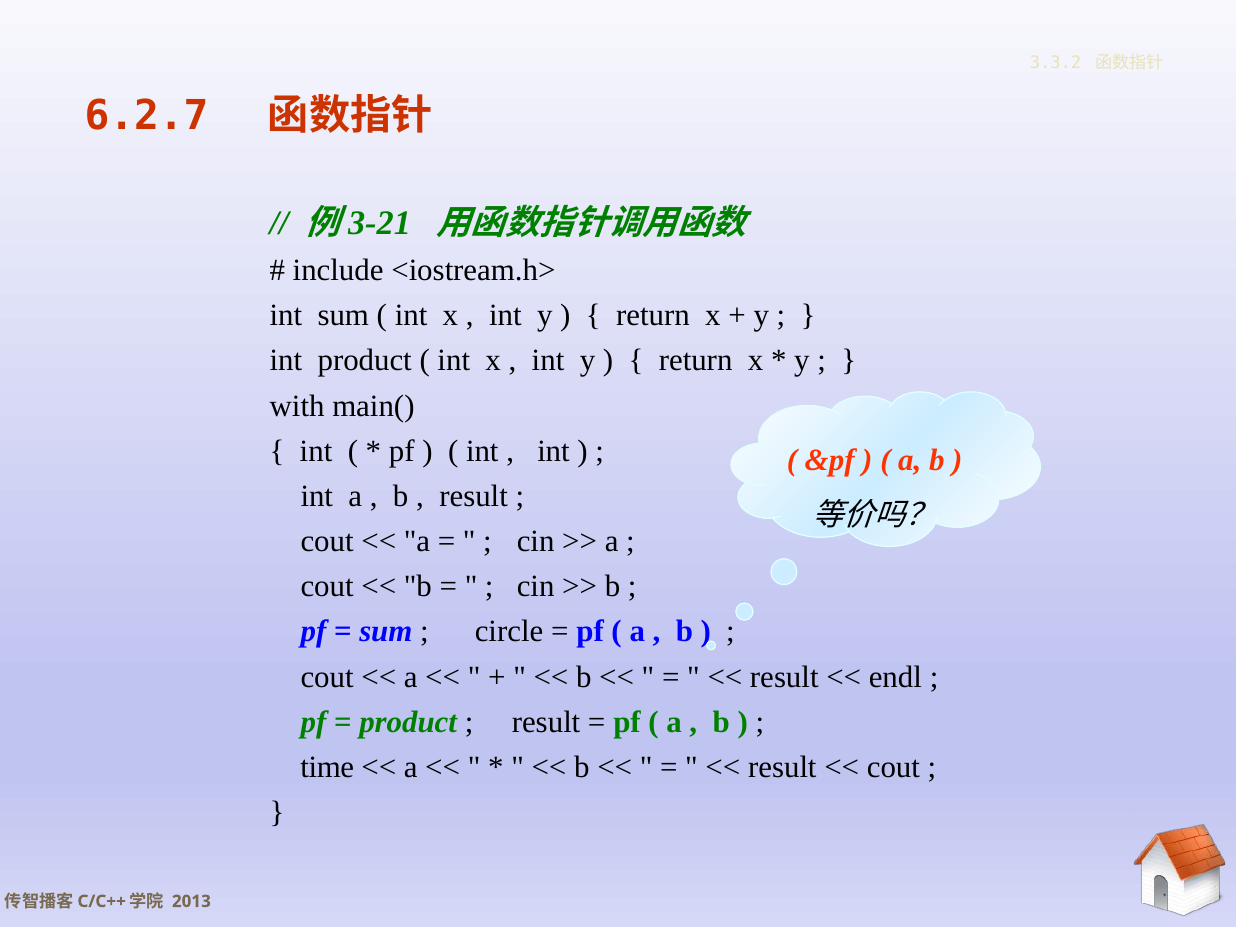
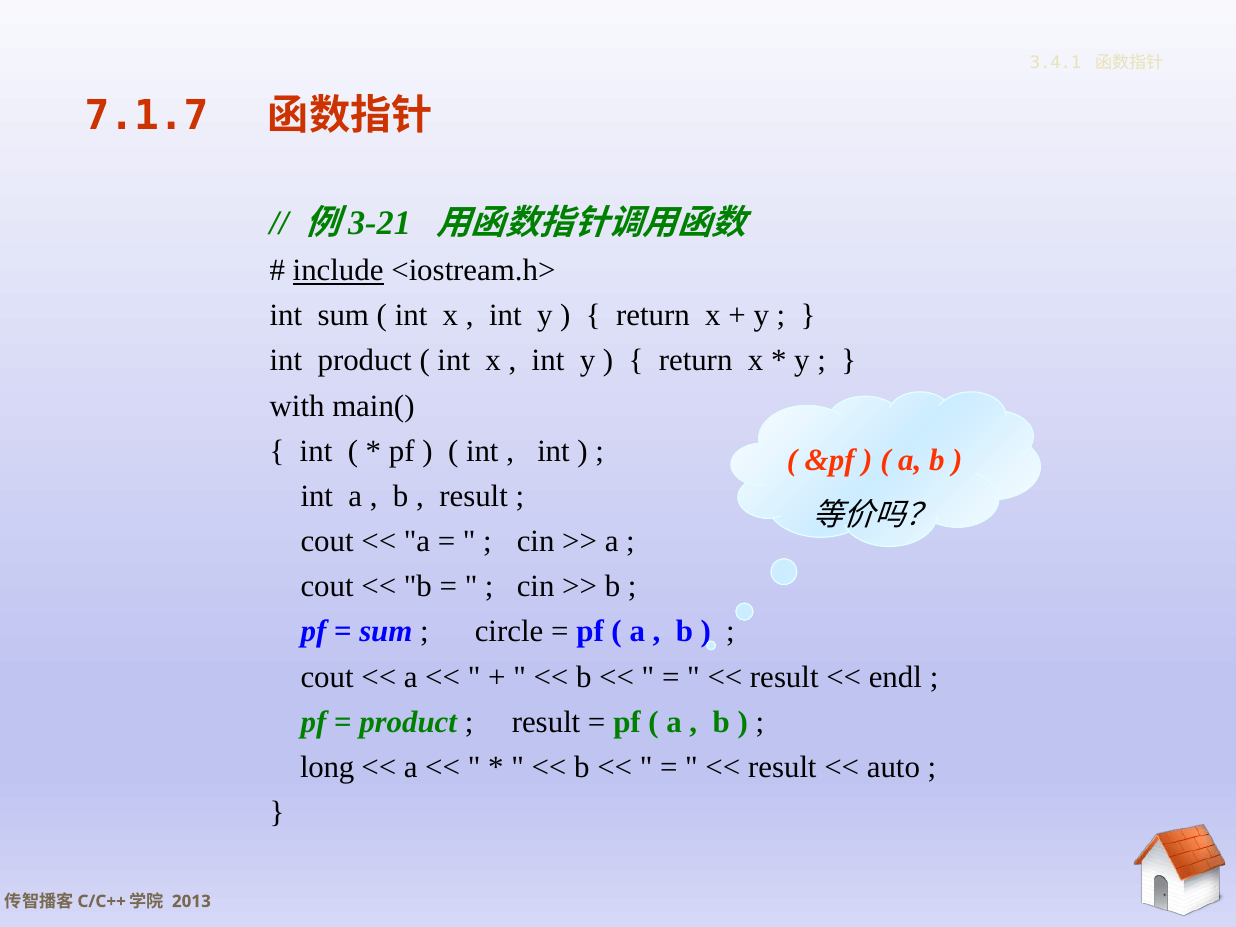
3.3.2: 3.3.2 -> 3.4.1
6.2.7: 6.2.7 -> 7.1.7
include underline: none -> present
time: time -> long
cout at (893, 767): cout -> auto
